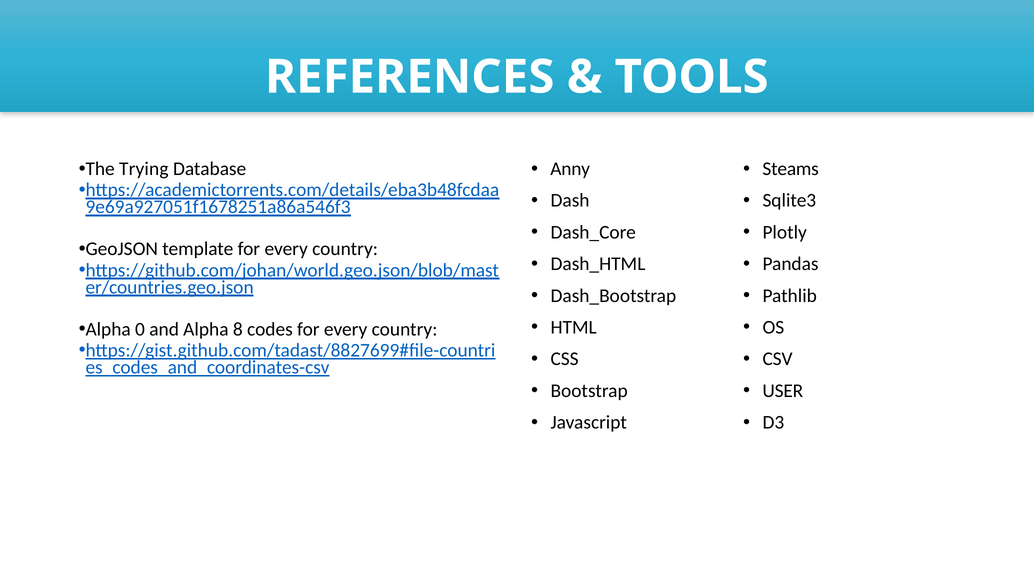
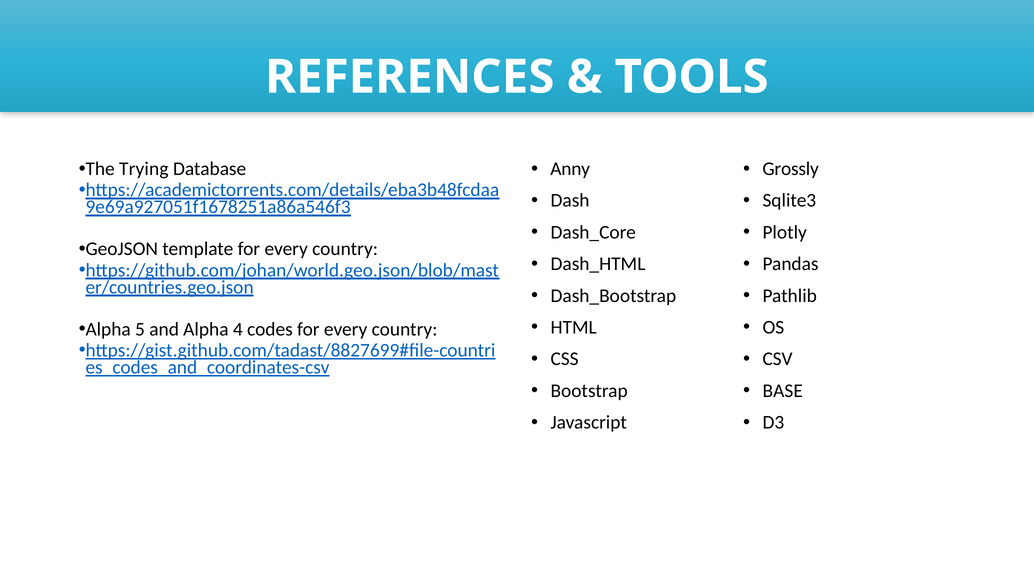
Steams: Steams -> Grossly
0: 0 -> 5
8: 8 -> 4
USER: USER -> BASE
